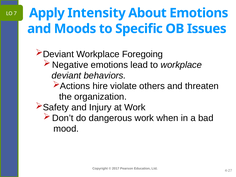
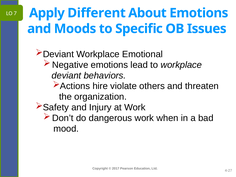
Intensity: Intensity -> Different
Foregoing: Foregoing -> Emotional
